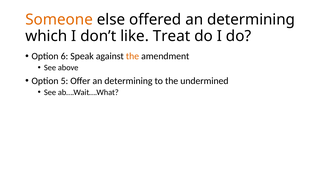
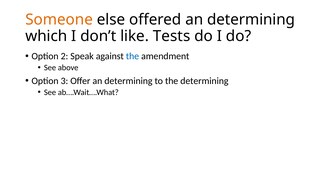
Treat: Treat -> Tests
6: 6 -> 2
the at (132, 56) colour: orange -> blue
5: 5 -> 3
the undermined: undermined -> determining
